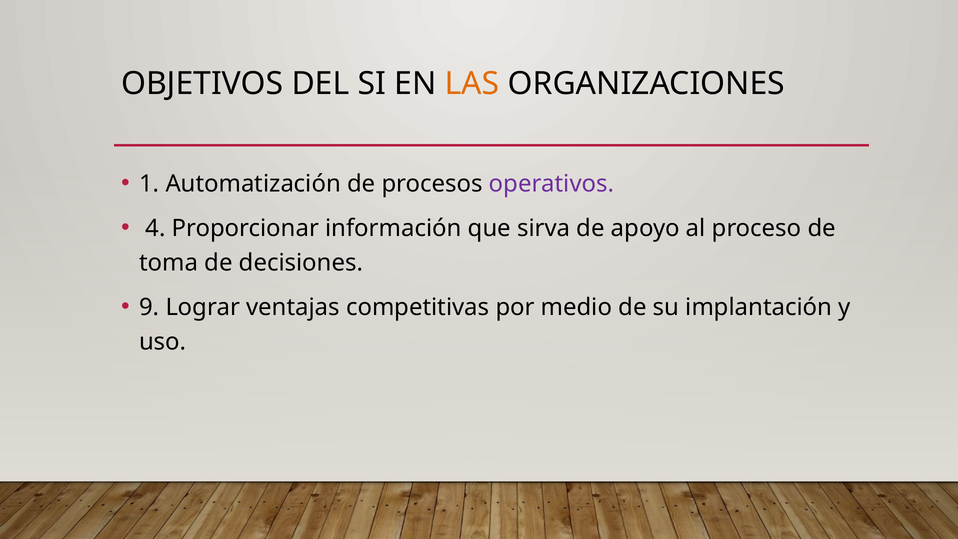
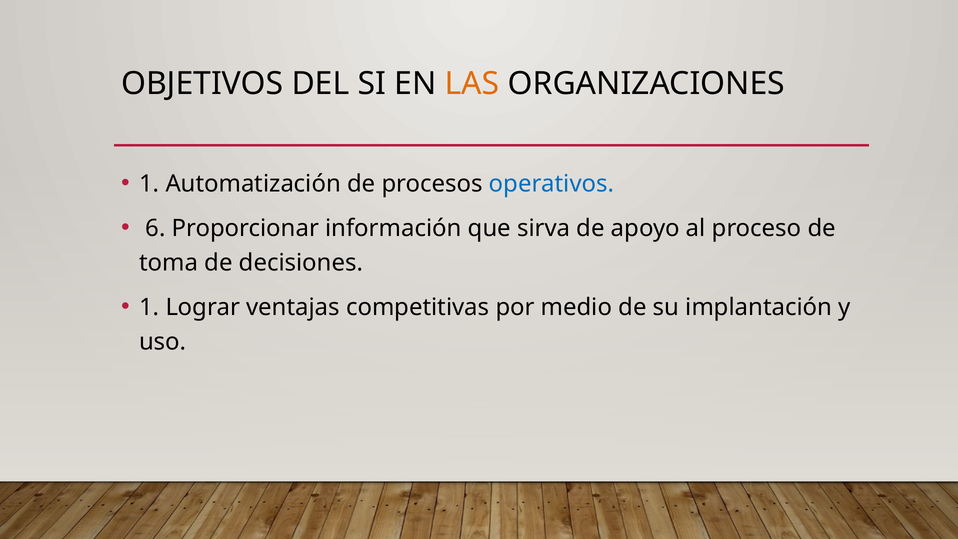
operativos colour: purple -> blue
4: 4 -> 6
9 at (149, 307): 9 -> 1
